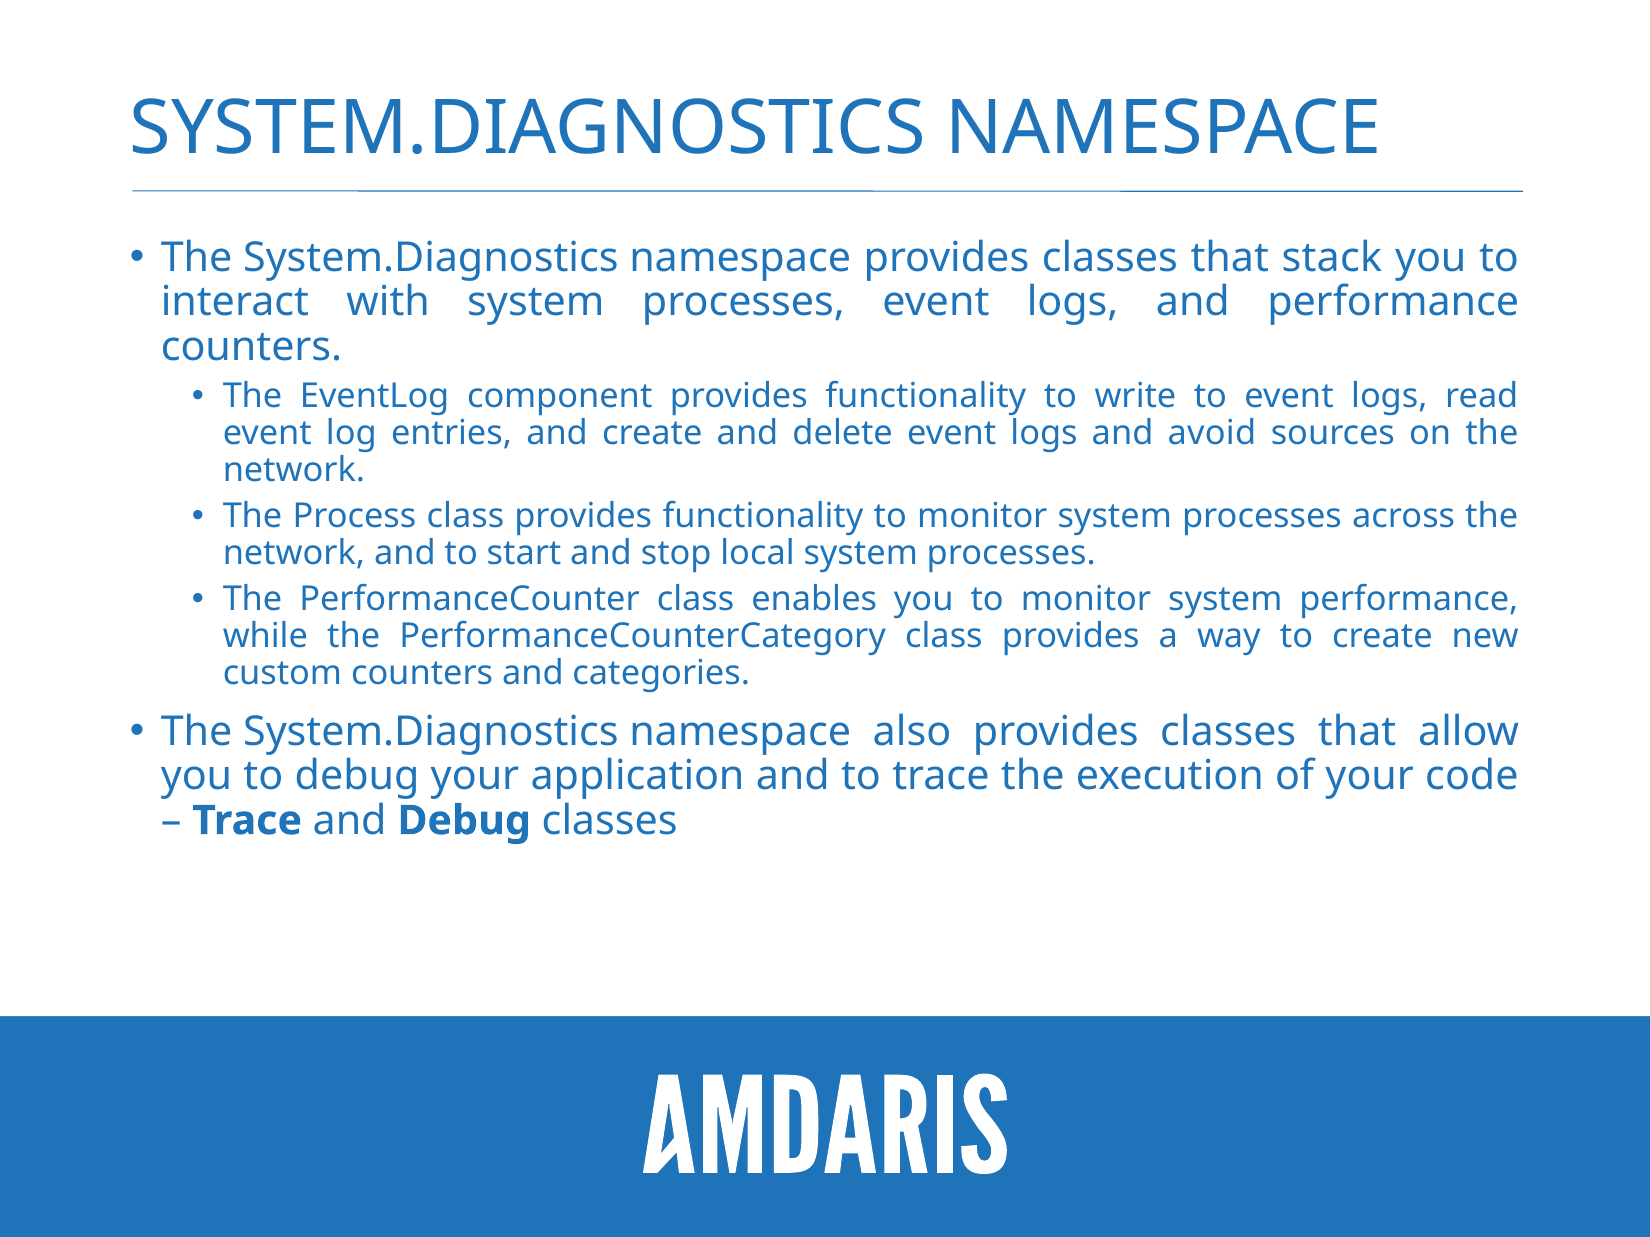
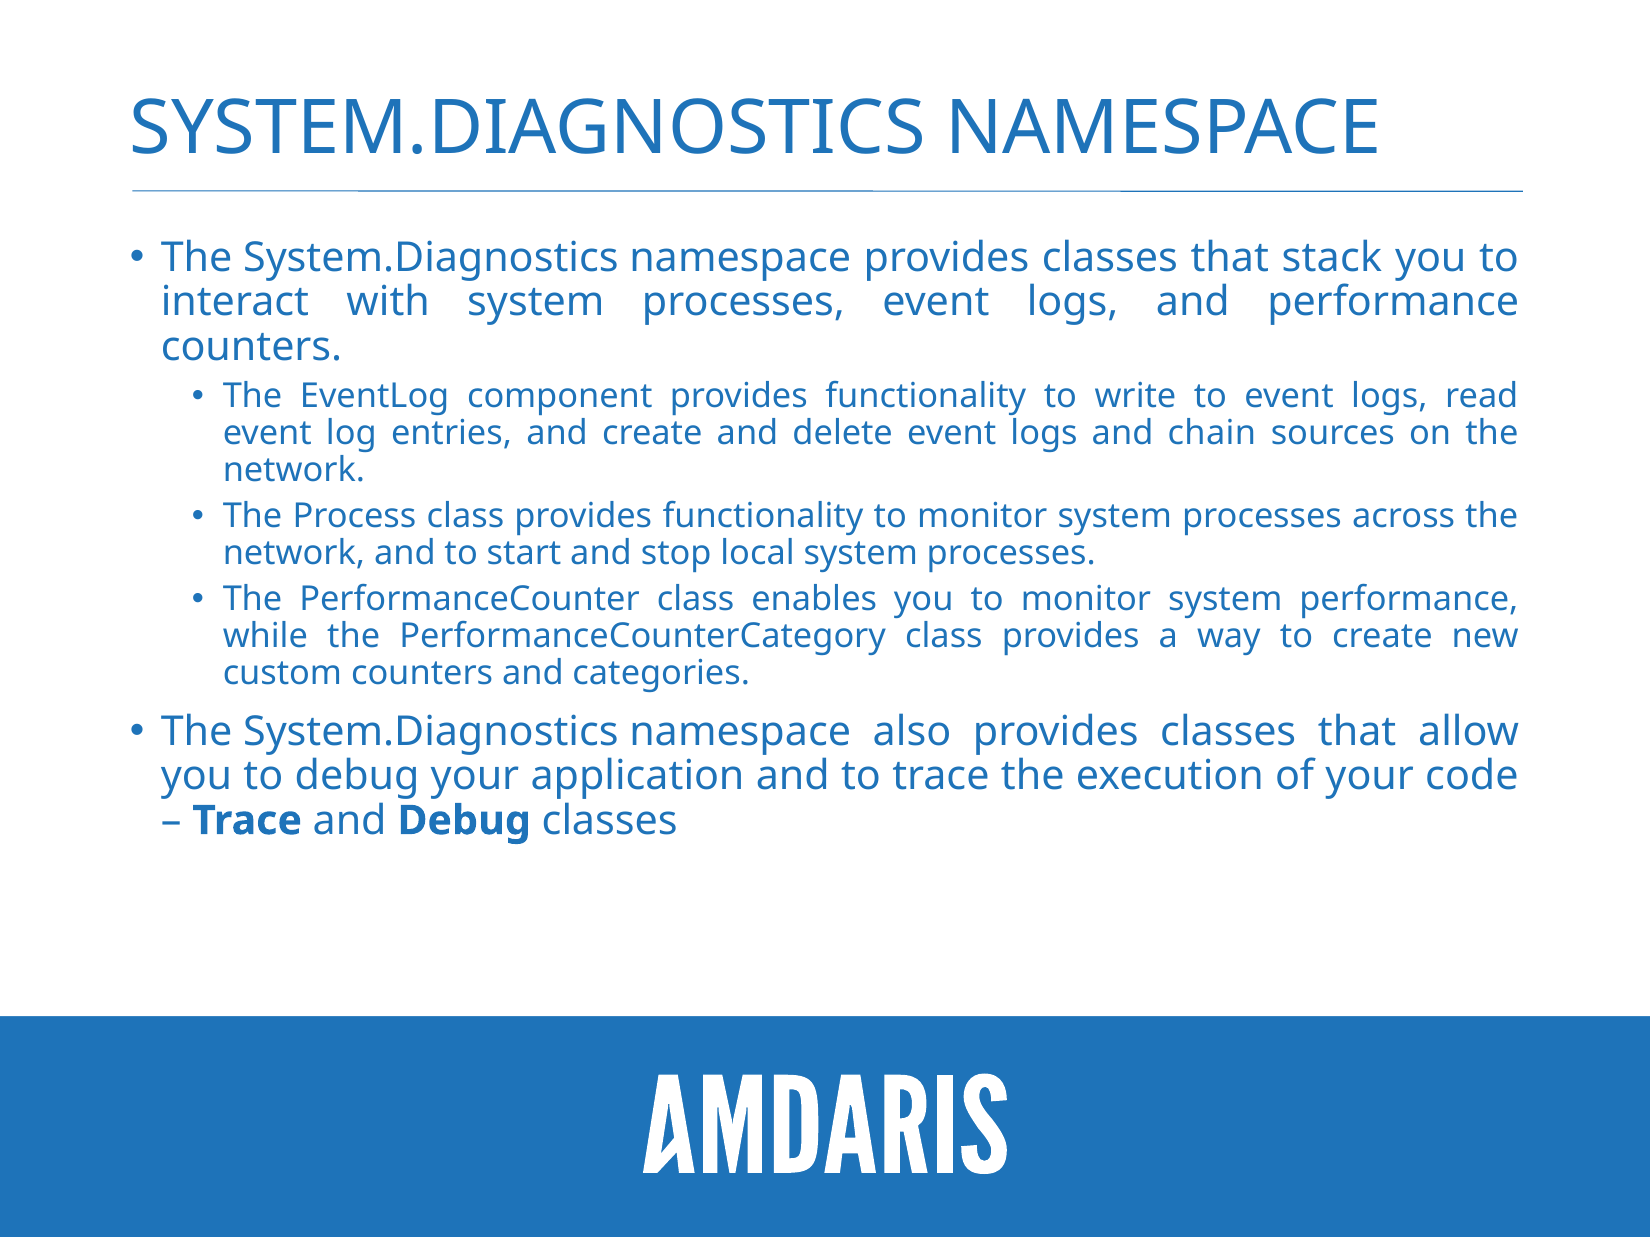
avoid: avoid -> chain
